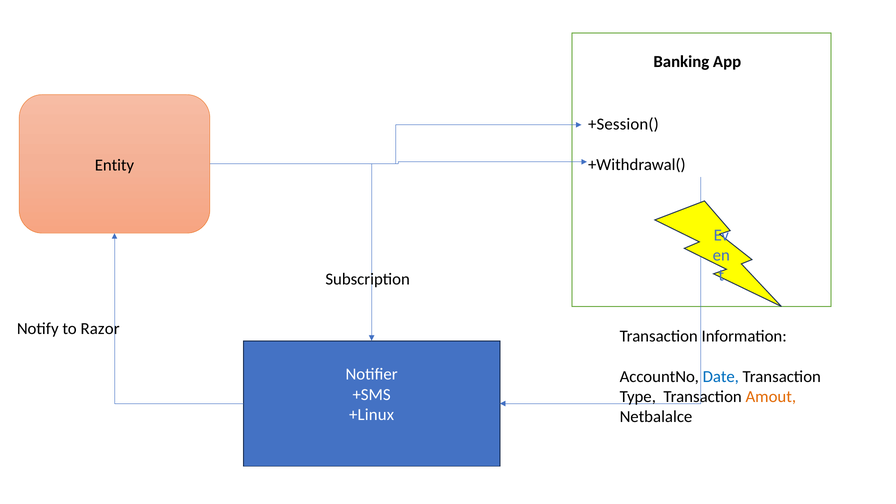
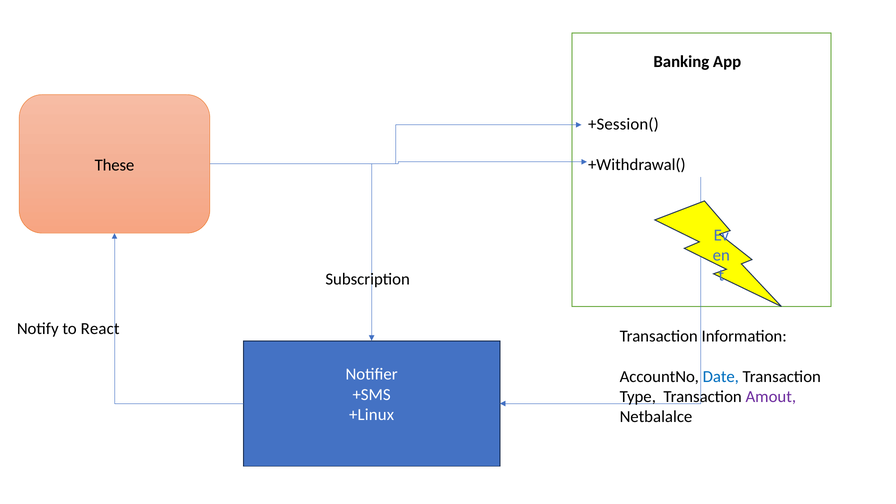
Entity: Entity -> These
Razor: Razor -> React
Amout colour: orange -> purple
